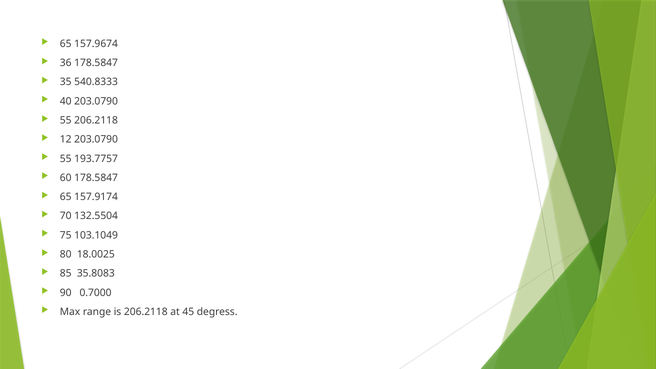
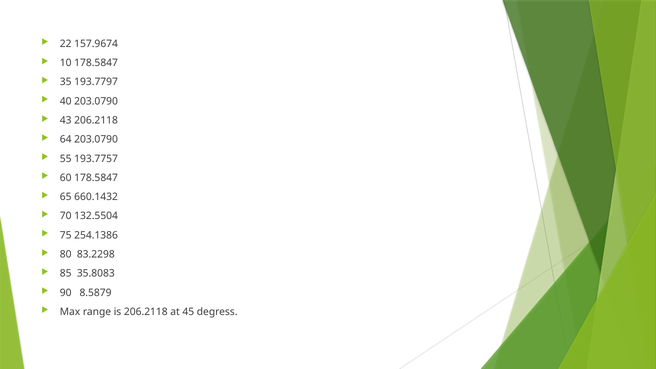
65 at (66, 44): 65 -> 22
36: 36 -> 10
540.8333: 540.8333 -> 193.7797
55 at (66, 120): 55 -> 43
12: 12 -> 64
157.9174: 157.9174 -> 660.1432
103.1049: 103.1049 -> 254.1386
18.0025: 18.0025 -> 83.2298
0.7000: 0.7000 -> 8.5879
